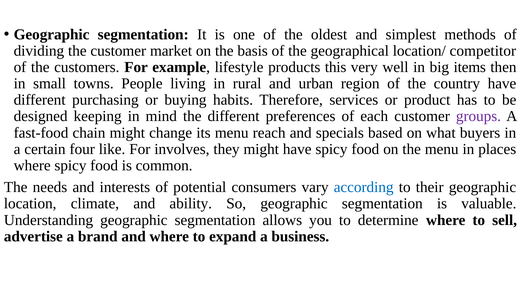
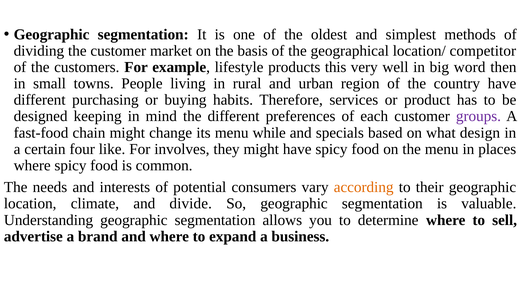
items: items -> word
reach: reach -> while
buyers: buyers -> design
according colour: blue -> orange
ability: ability -> divide
